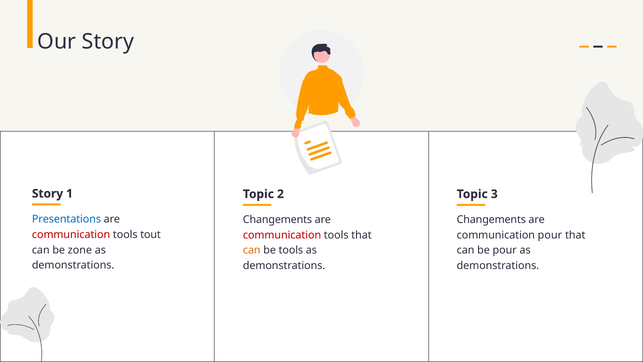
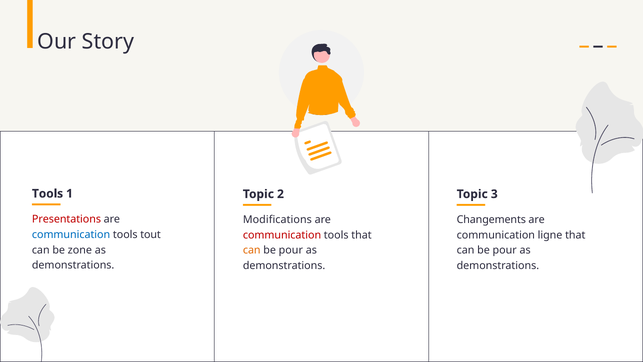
Story at (48, 193): Story -> Tools
Presentations colour: blue -> red
Changements at (277, 219): Changements -> Modifications
communication at (71, 234) colour: red -> blue
communication pour: pour -> ligne
tools at (291, 250): tools -> pour
